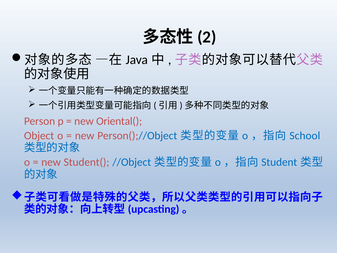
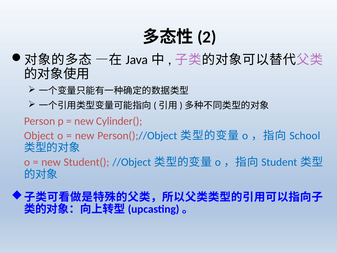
Oriental(: Oriental( -> Cylinder(
